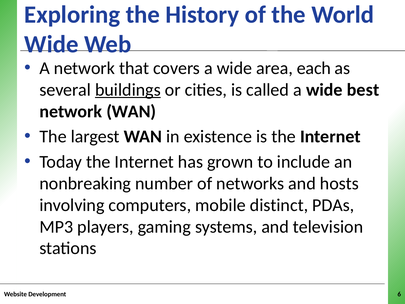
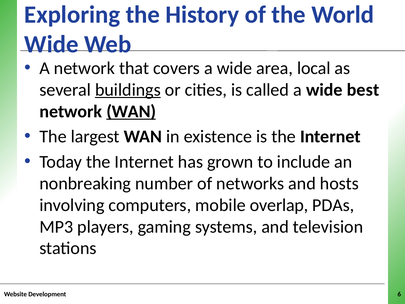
each: each -> local
WAN at (131, 111) underline: none -> present
distinct: distinct -> overlap
